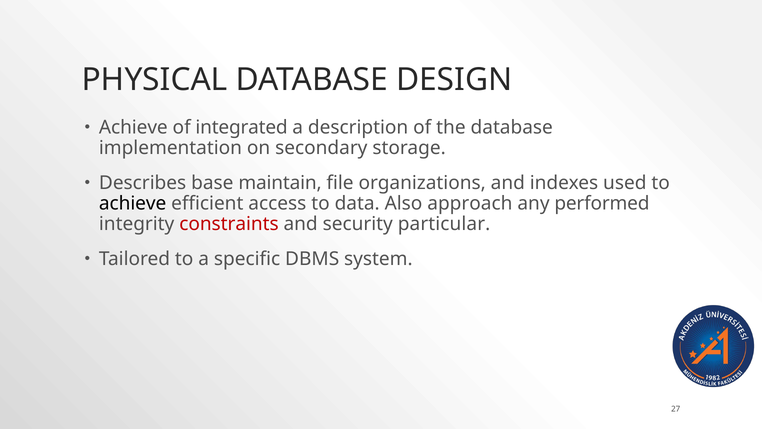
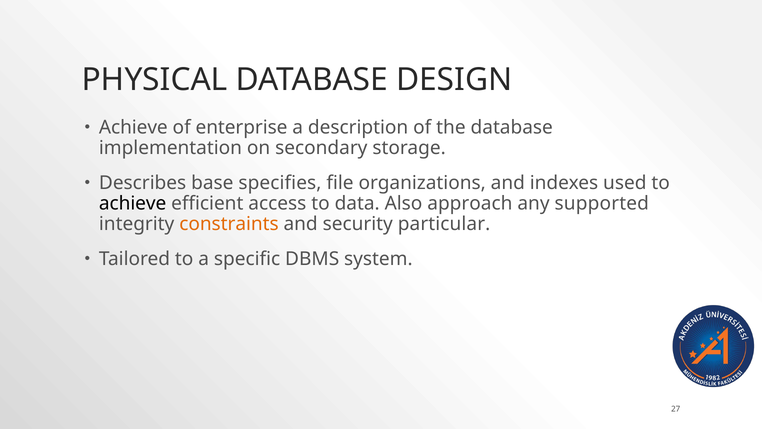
integrated: integrated -> enterprise
maintain: maintain -> specifies
performed: performed -> supported
constraints colour: red -> orange
